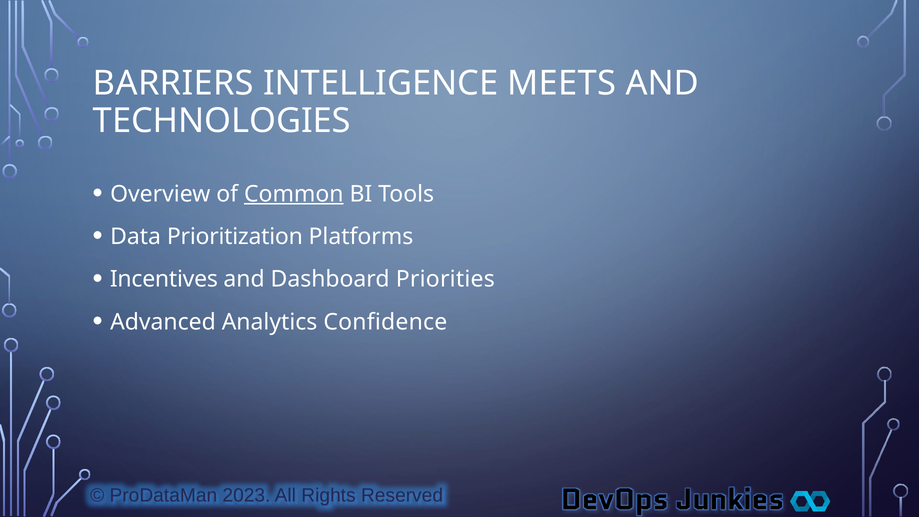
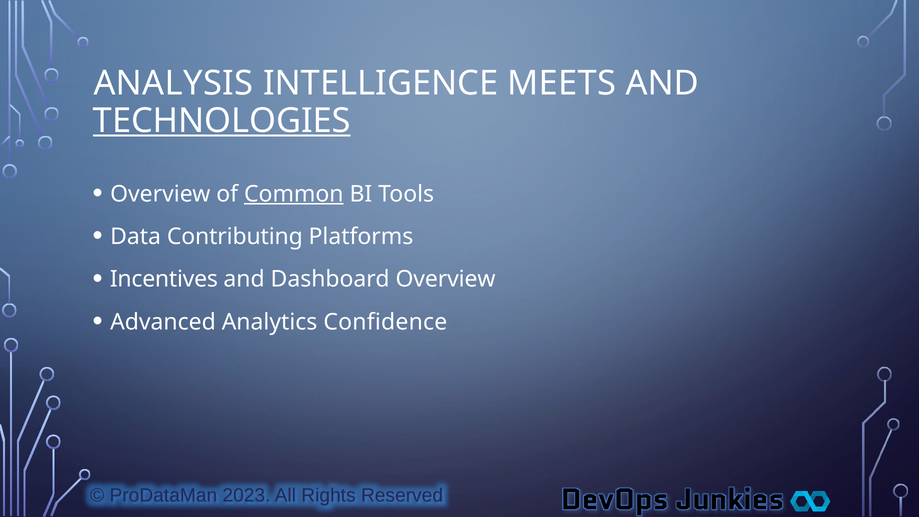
BARRIERS: BARRIERS -> ANALYSIS
TECHNOLOGIES underline: none -> present
Prioritization: Prioritization -> Contributing
Dashboard Priorities: Priorities -> Overview
